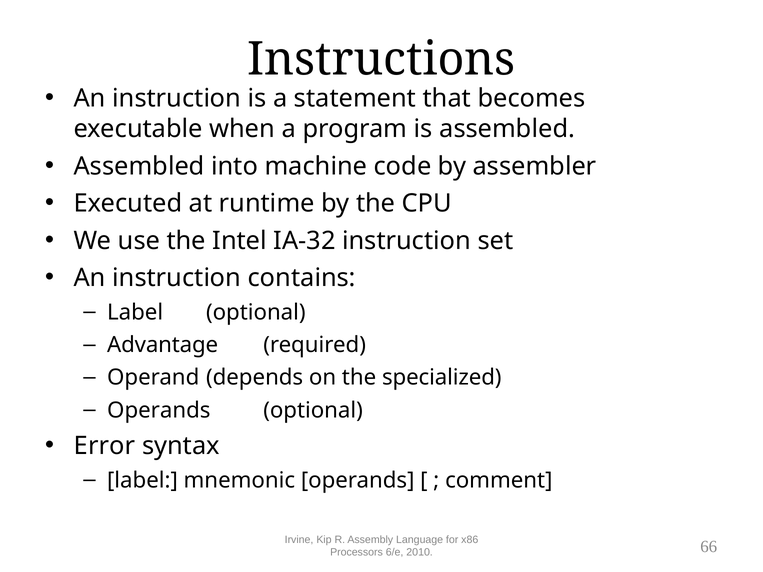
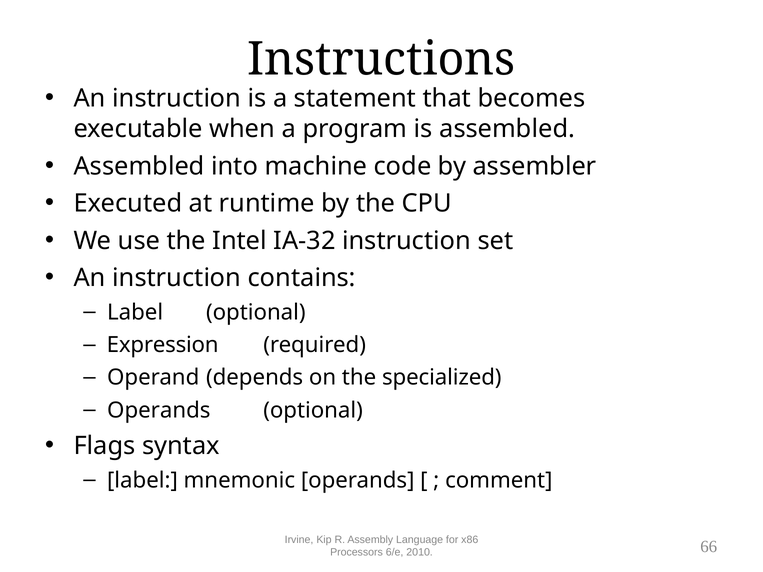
Advantage: Advantage -> Expression
Error: Error -> Flags
